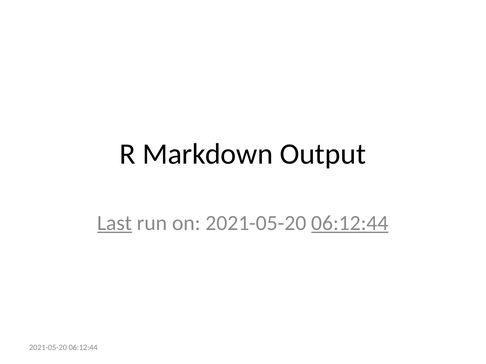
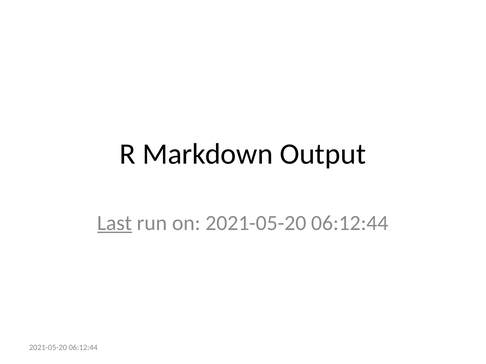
06:12:44 at (350, 223) underline: present -> none
